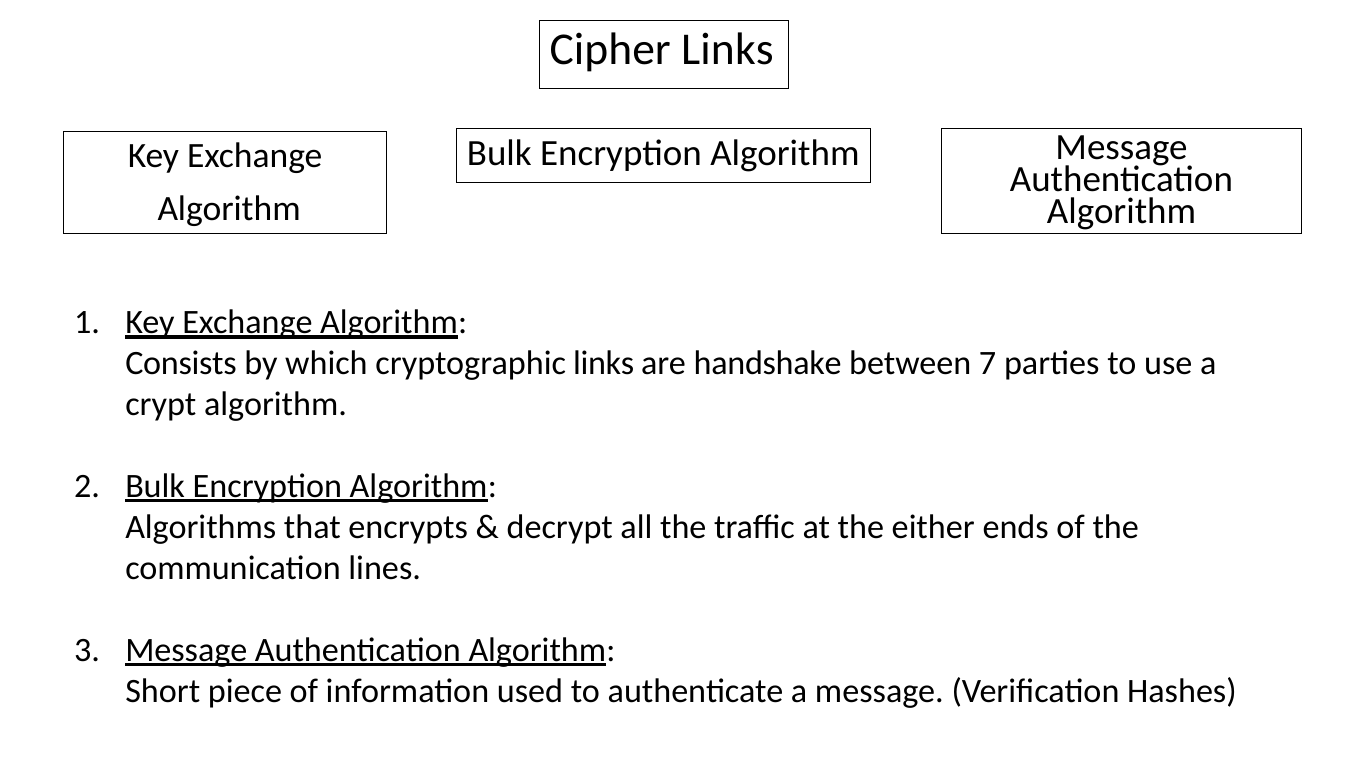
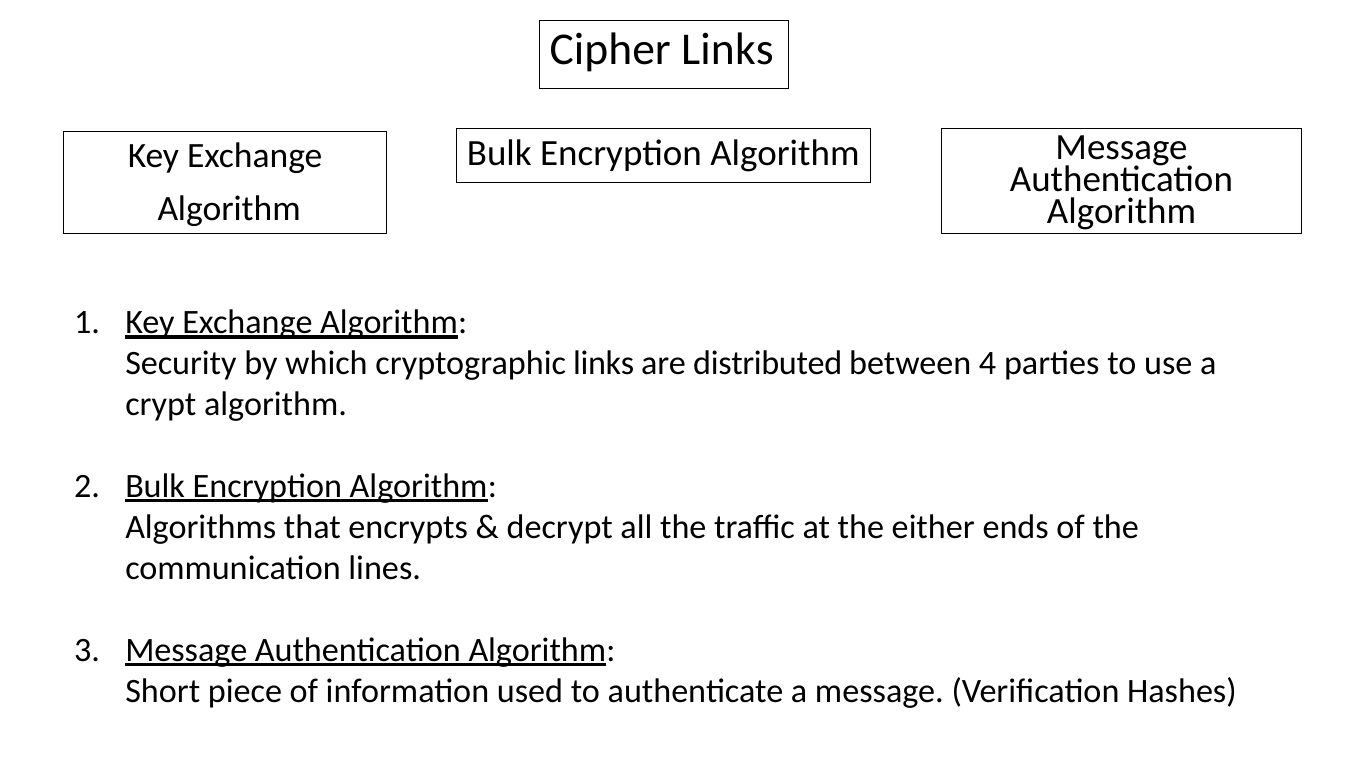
Consists: Consists -> Security
handshake: handshake -> distributed
7: 7 -> 4
